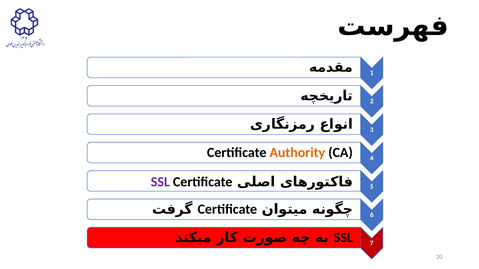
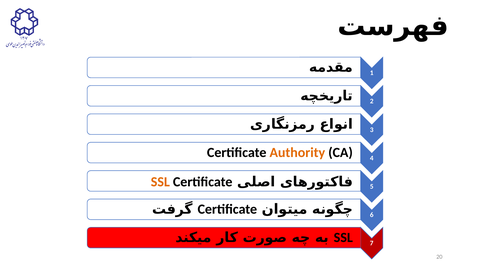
SSL at (160, 182) colour: purple -> orange
